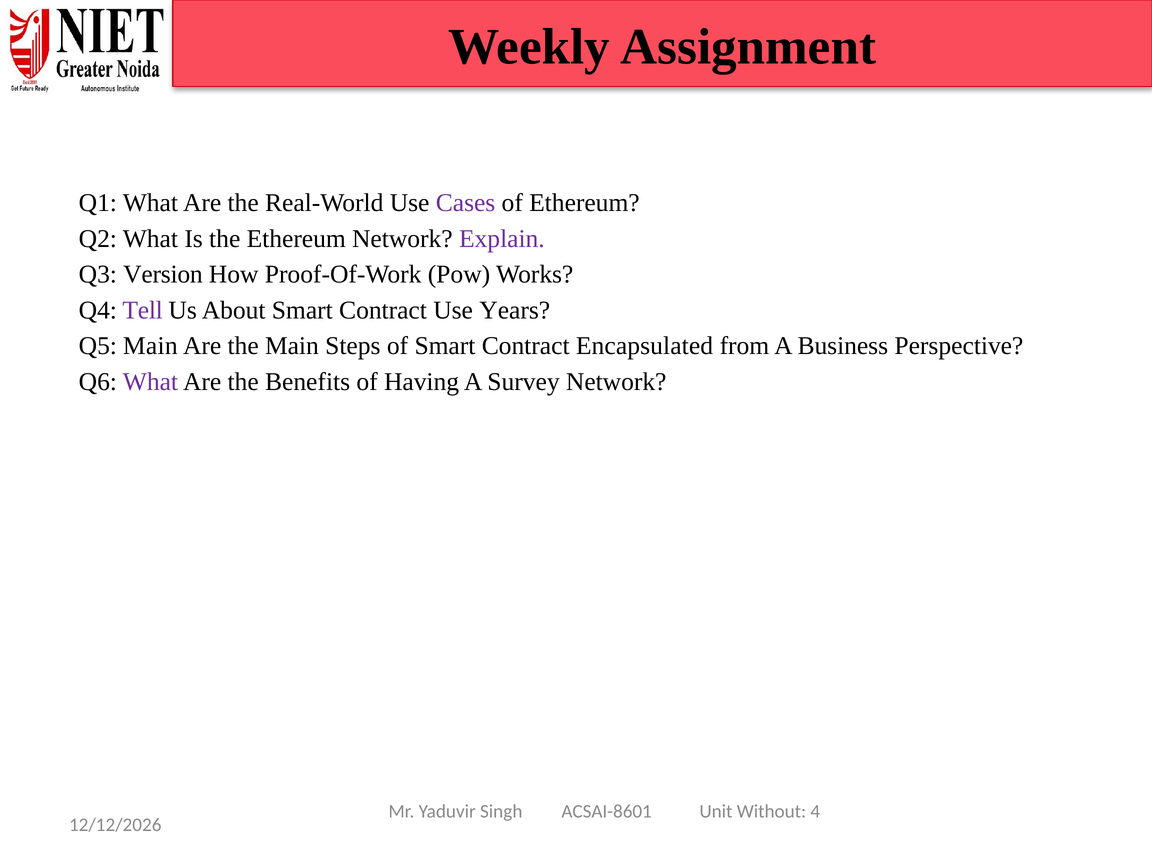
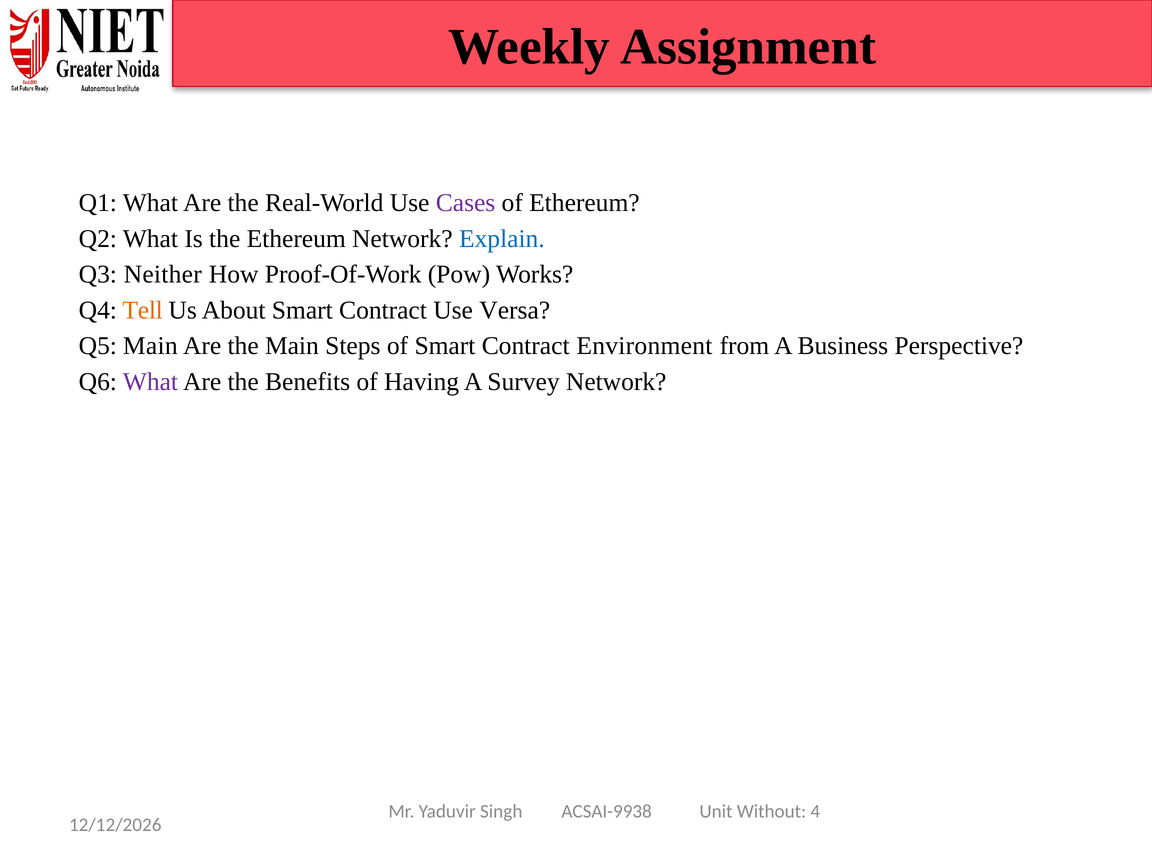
Explain colour: purple -> blue
Version: Version -> Neither
Tell colour: purple -> orange
Years: Years -> Versa
Encapsulated: Encapsulated -> Environment
ACSAI-8601: ACSAI-8601 -> ACSAI-9938
